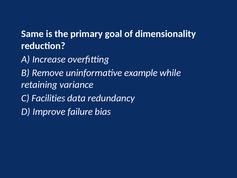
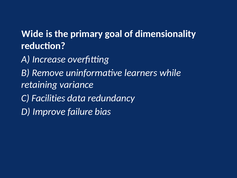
Same: Same -> Wide
example: example -> learners
